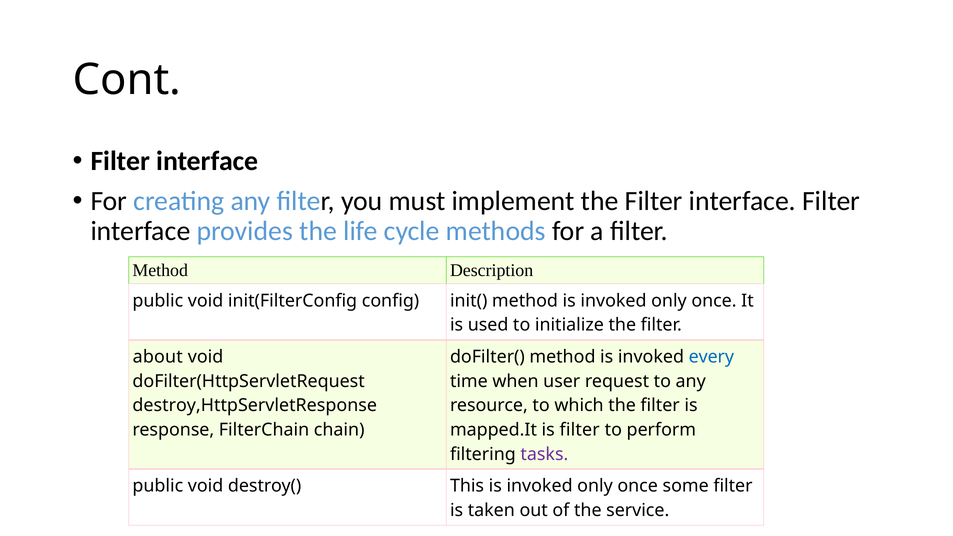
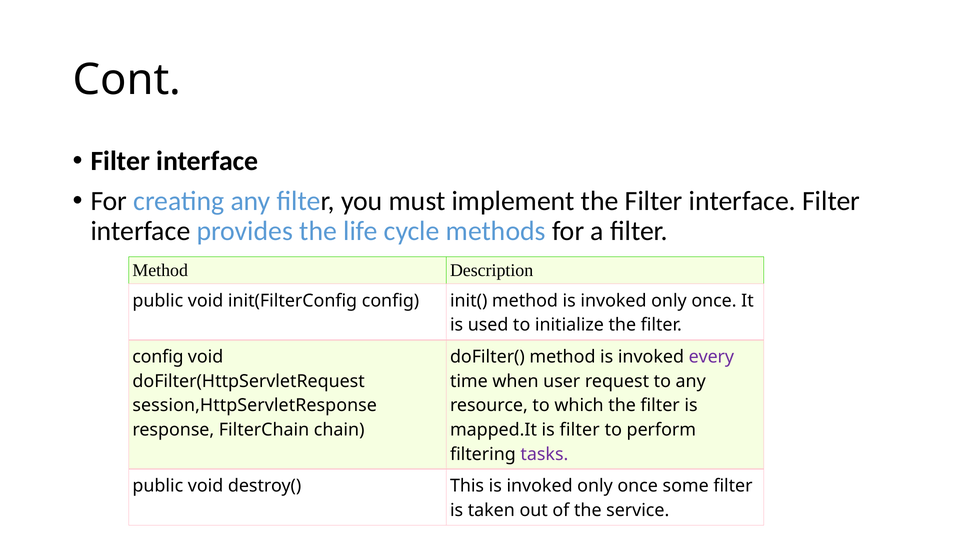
about at (158, 357): about -> config
every colour: blue -> purple
destroy,HttpServletResponse: destroy,HttpServletResponse -> session,HttpServletResponse
